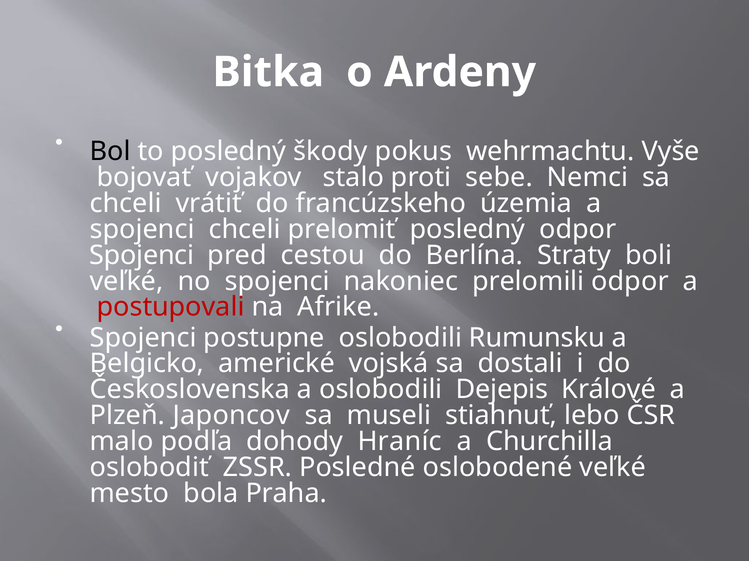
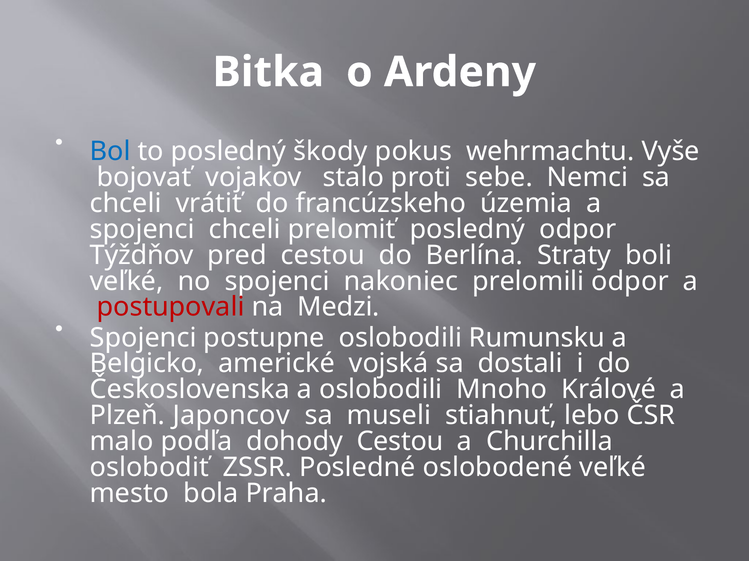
Bol colour: black -> blue
Spojenci at (142, 256): Spojenci -> Týždňov
Afrike: Afrike -> Medzi
Dejepis: Dejepis -> Mnoho
dohody Hraníc: Hraníc -> Cestou
